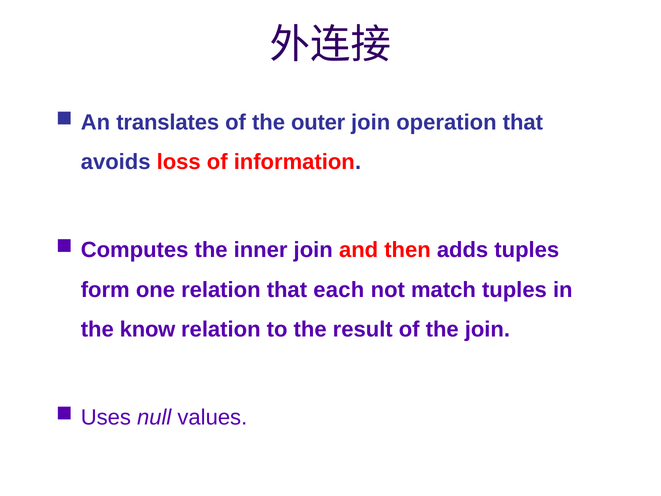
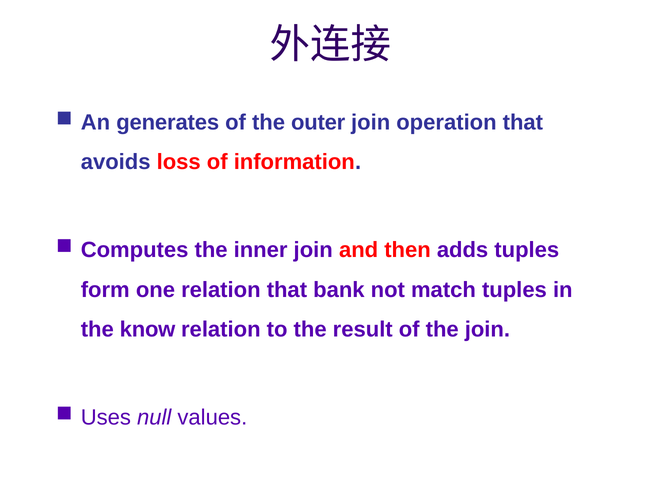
translates: translates -> generates
each: each -> bank
